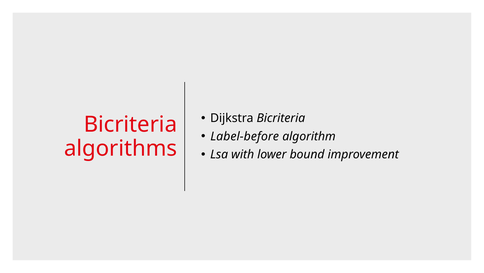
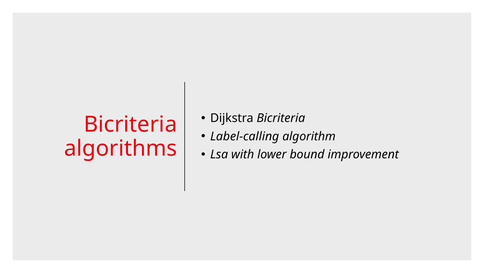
Label-before: Label-before -> Label-calling
